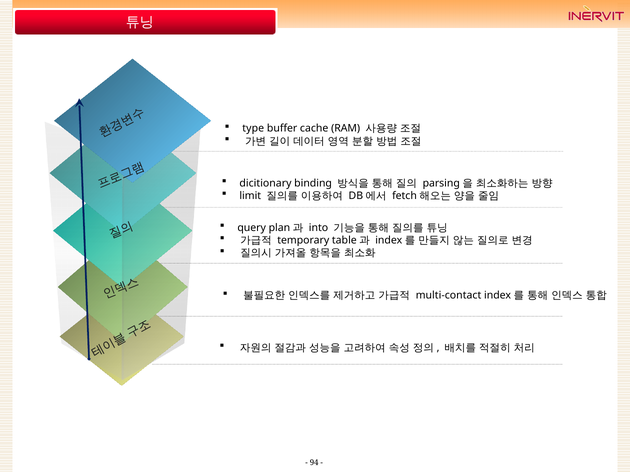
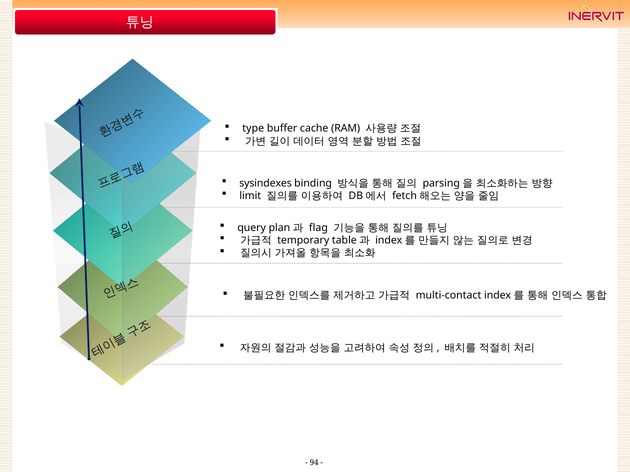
dicitionary: dicitionary -> sysindexes
into: into -> flag
